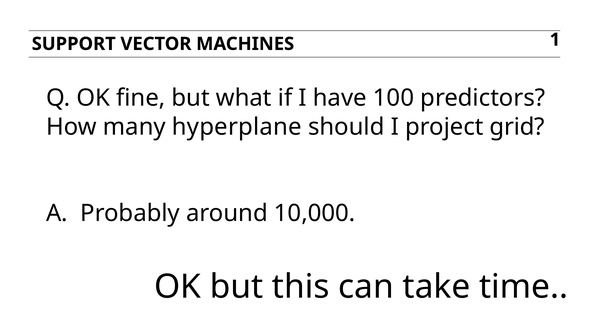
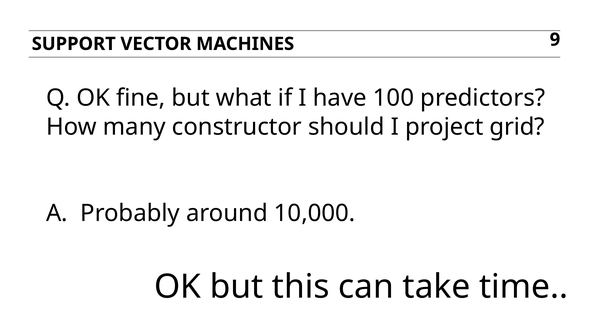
1: 1 -> 9
hyperplane: hyperplane -> constructor
